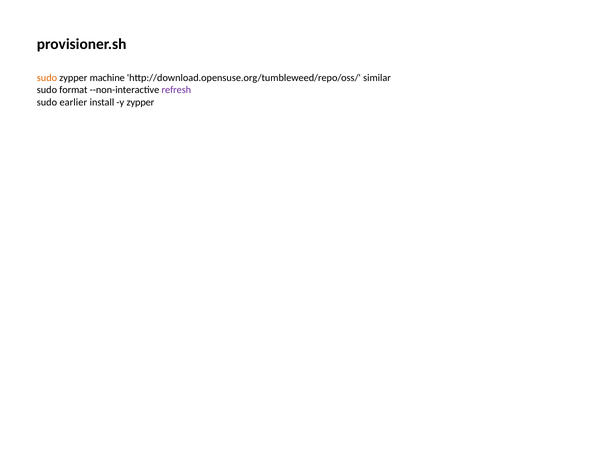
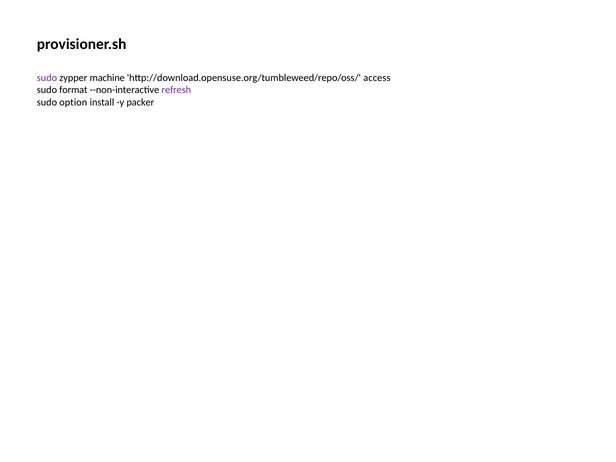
sudo at (47, 78) colour: orange -> purple
similar: similar -> access
earlier: earlier -> option
y zypper: zypper -> packer
